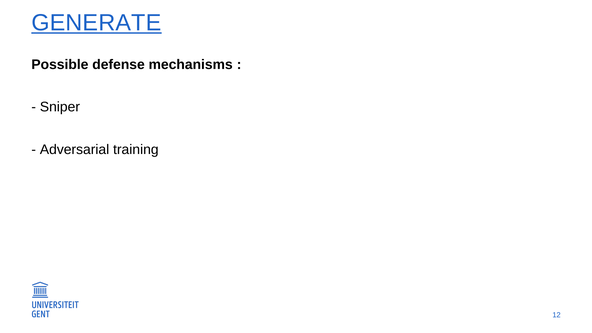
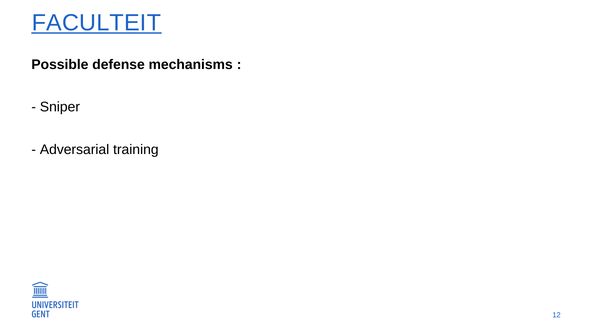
GENERATE: GENERATE -> FACULTEIT
